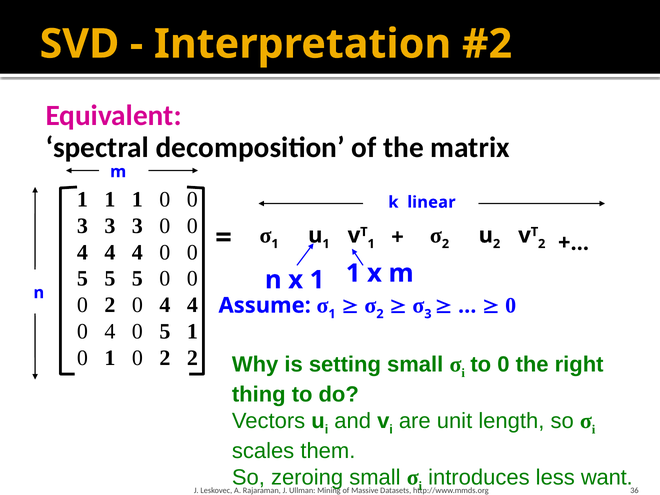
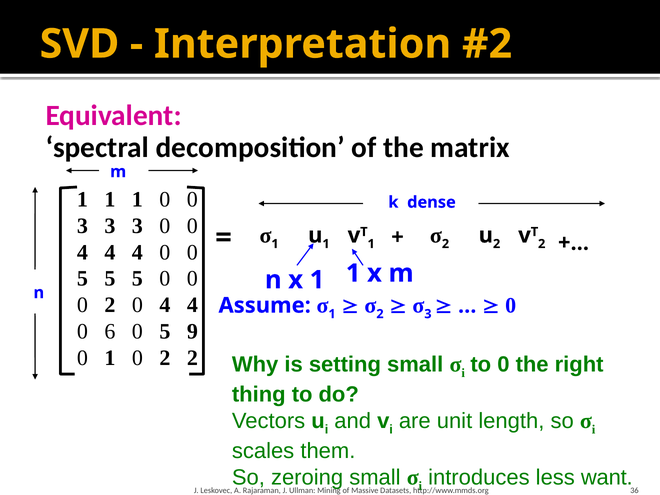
linear: linear -> dense
4 at (110, 331): 4 -> 6
5 1: 1 -> 9
